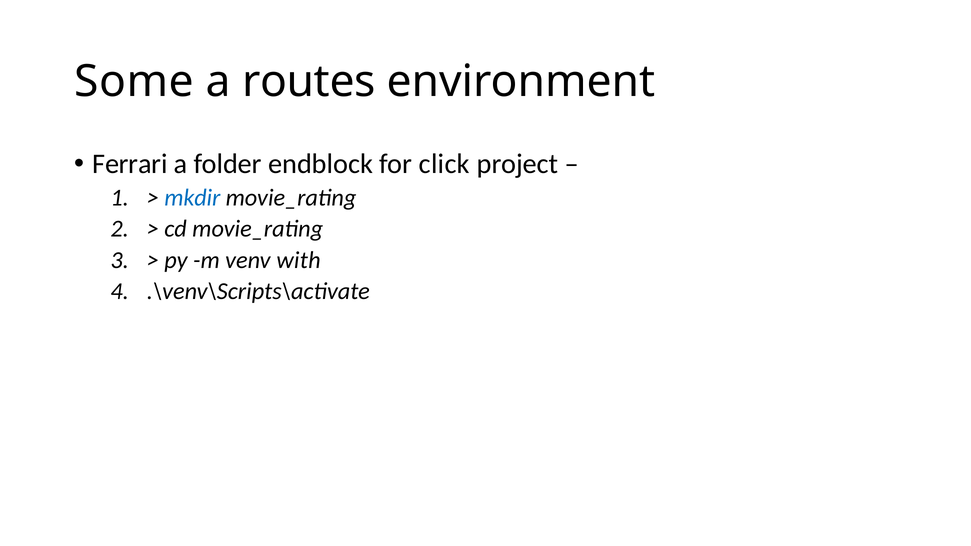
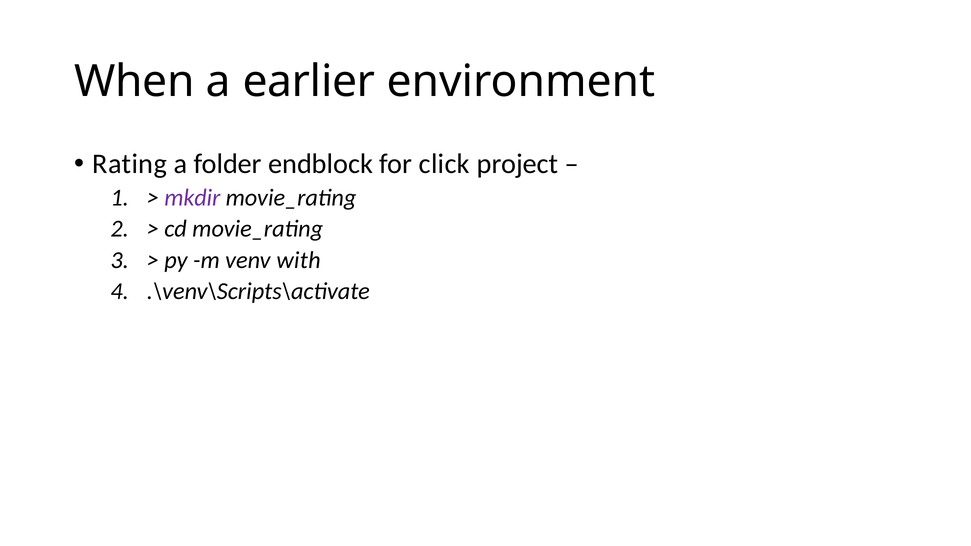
Some: Some -> When
routes: routes -> earlier
Ferrari: Ferrari -> Rating
mkdir colour: blue -> purple
